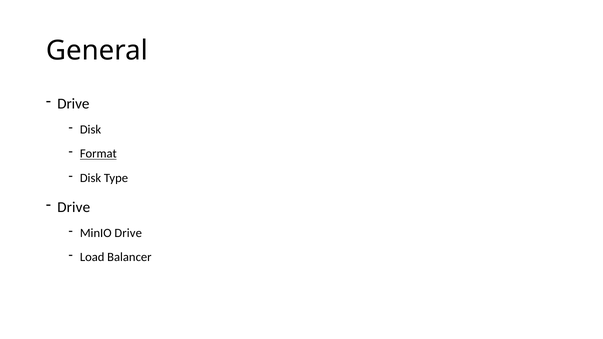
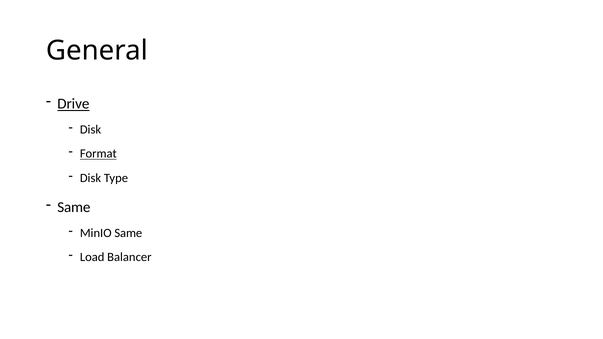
Drive at (73, 104) underline: none -> present
Drive at (74, 207): Drive -> Same
MinIO Drive: Drive -> Same
